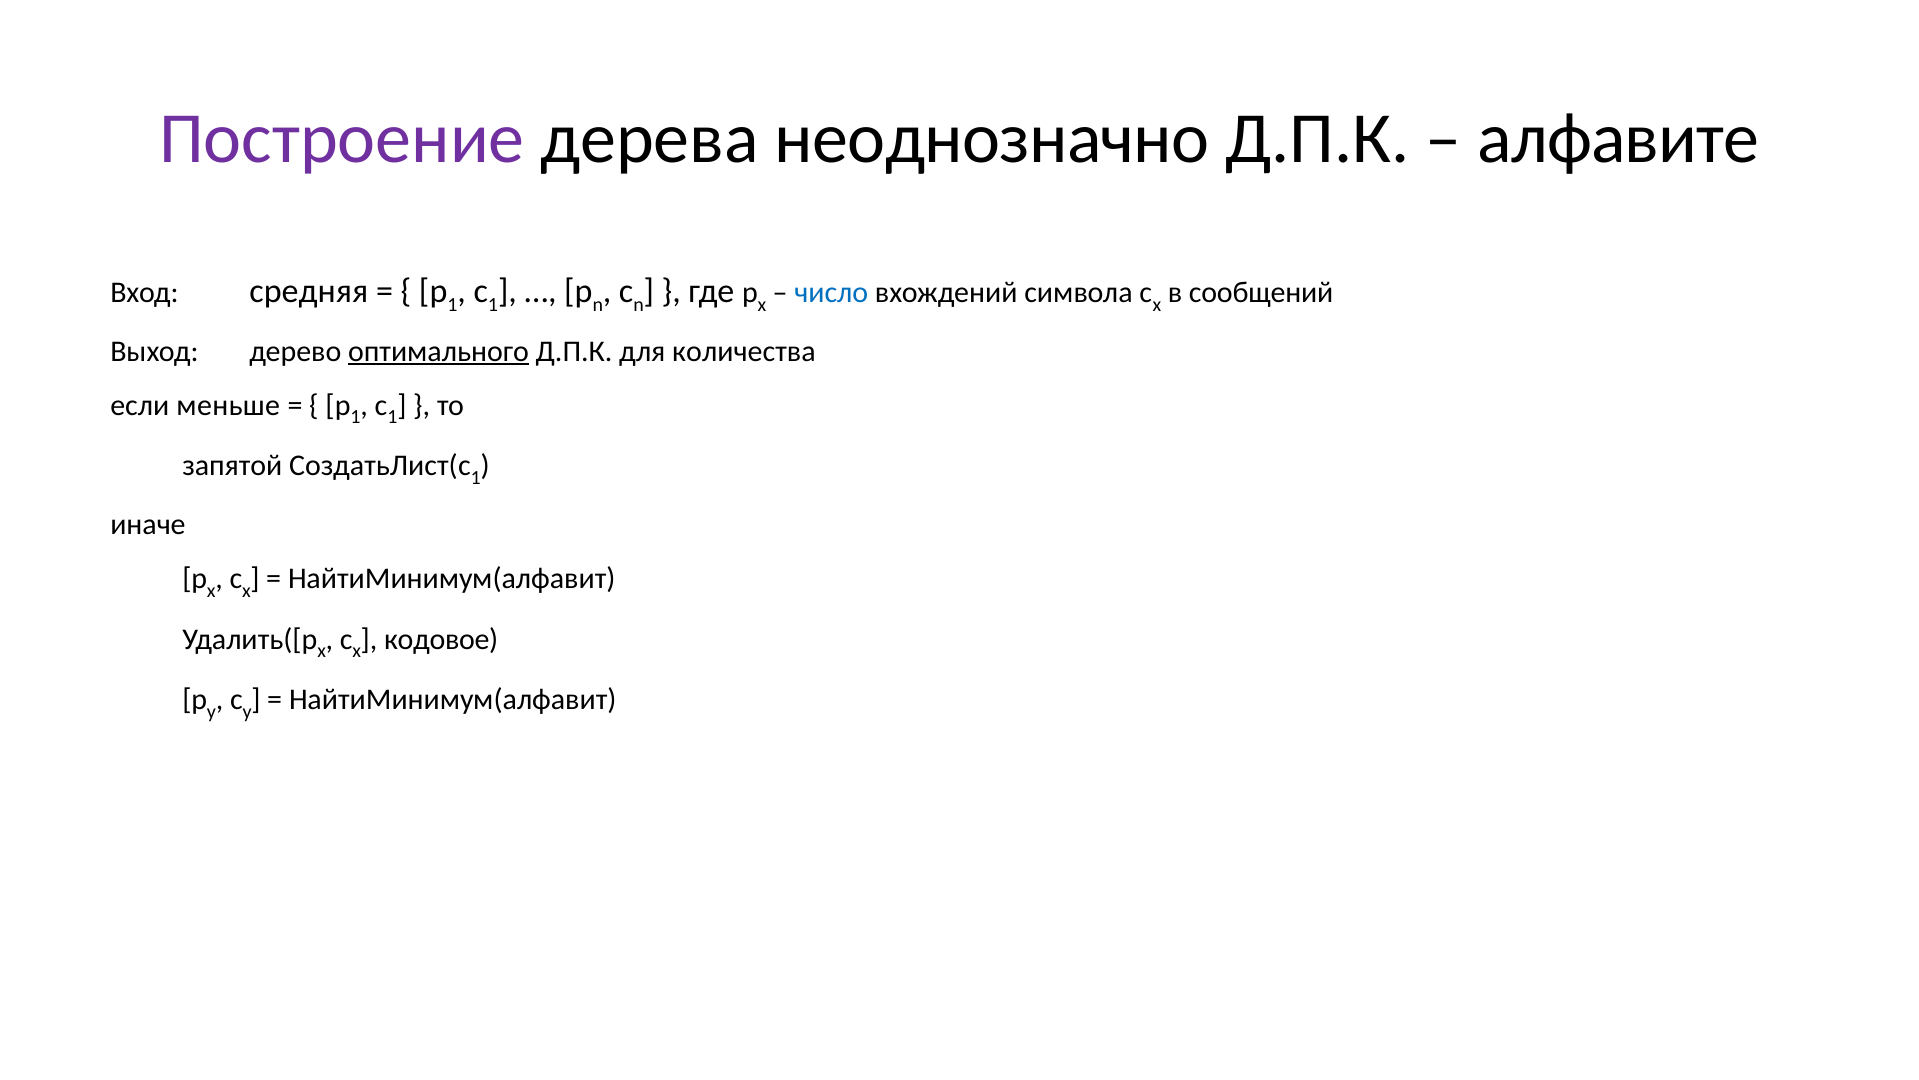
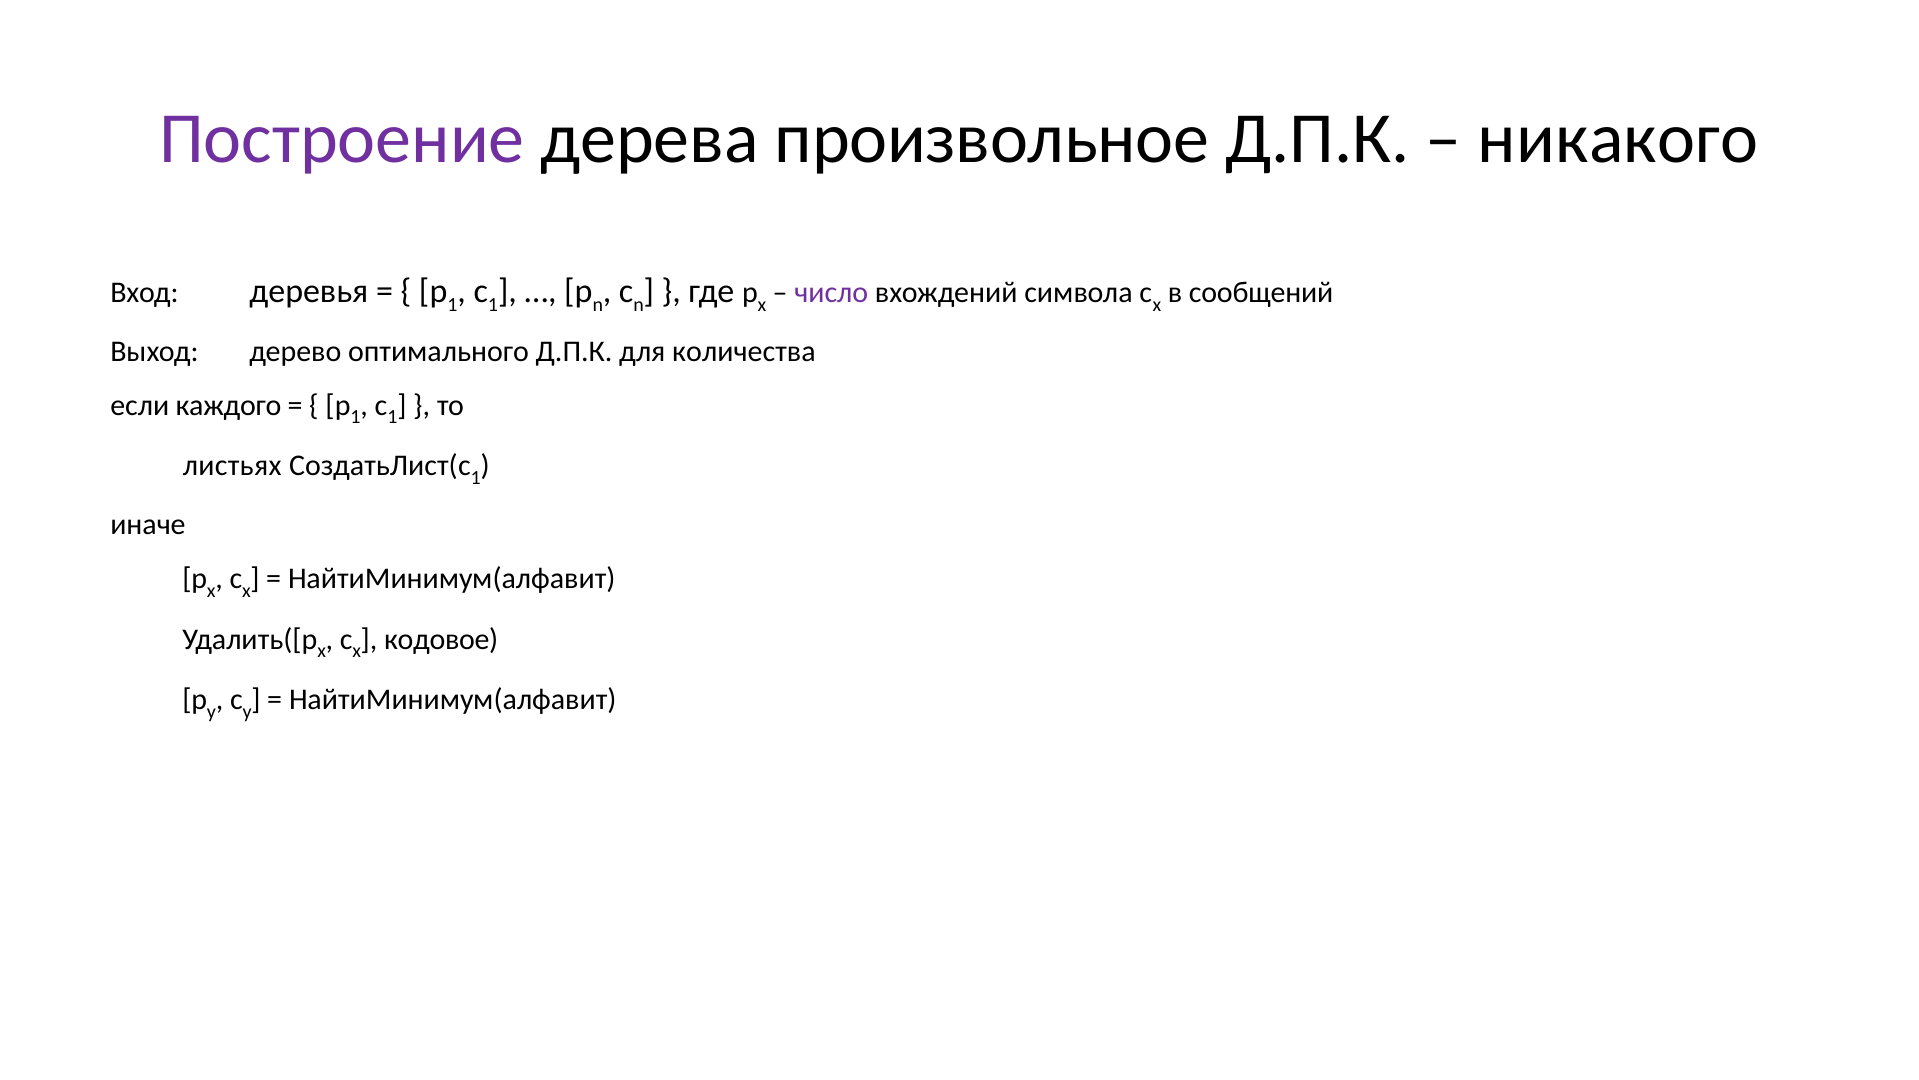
неоднозначно: неоднозначно -> произвольное
алфавите: алфавите -> никакого
средняя: средняя -> деревья
число colour: blue -> purple
оптимального underline: present -> none
меньше: меньше -> каждого
запятой: запятой -> листьях
